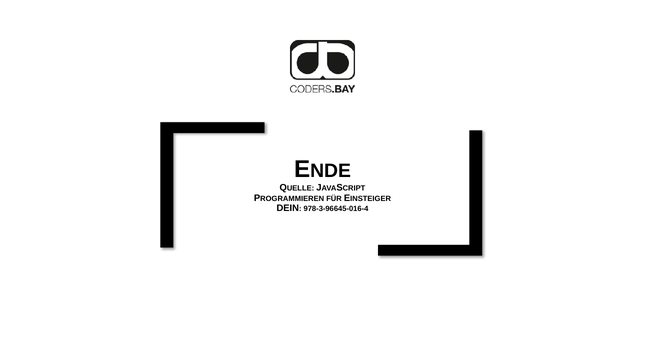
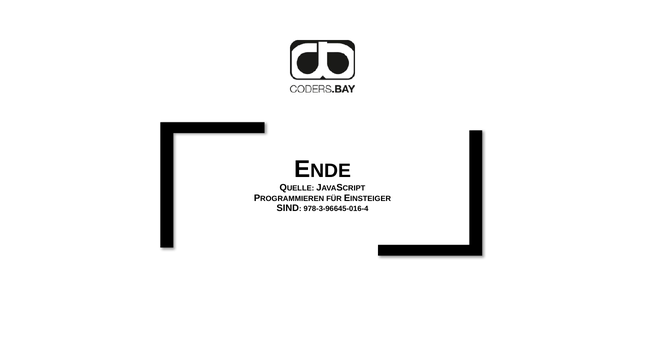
DEIN: DEIN -> SIND
